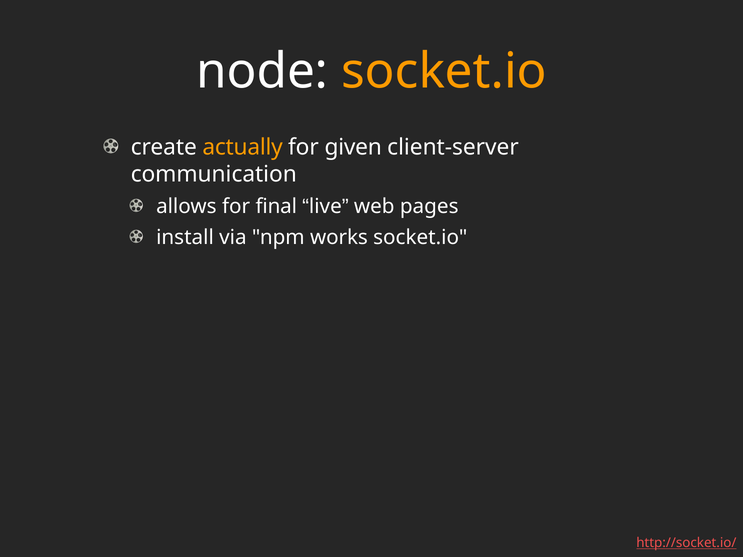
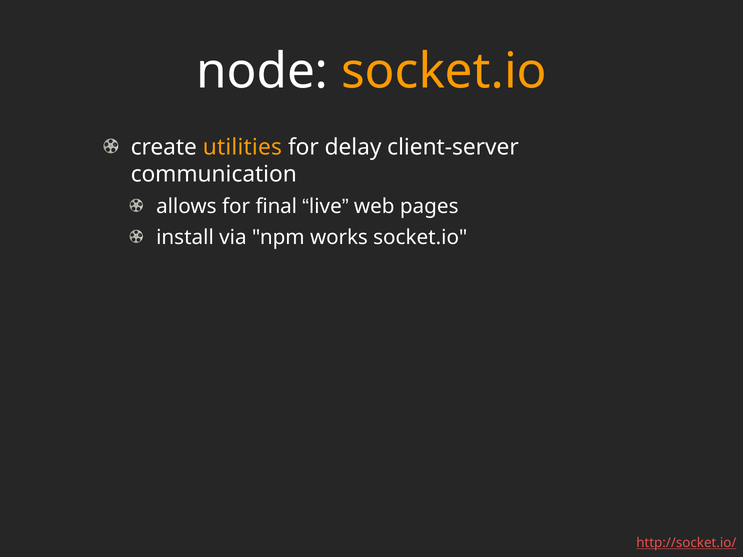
actually: actually -> utilities
given: given -> delay
